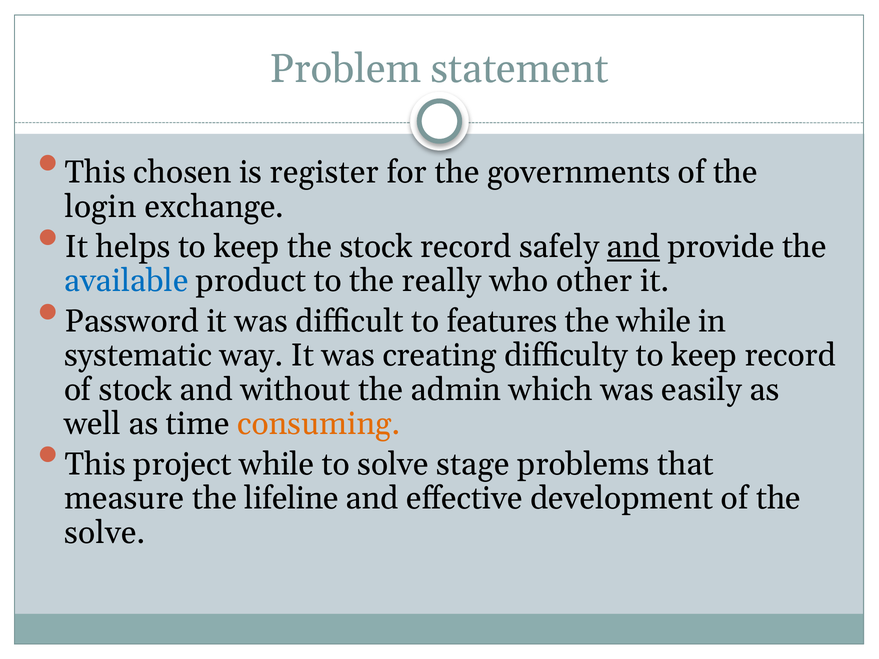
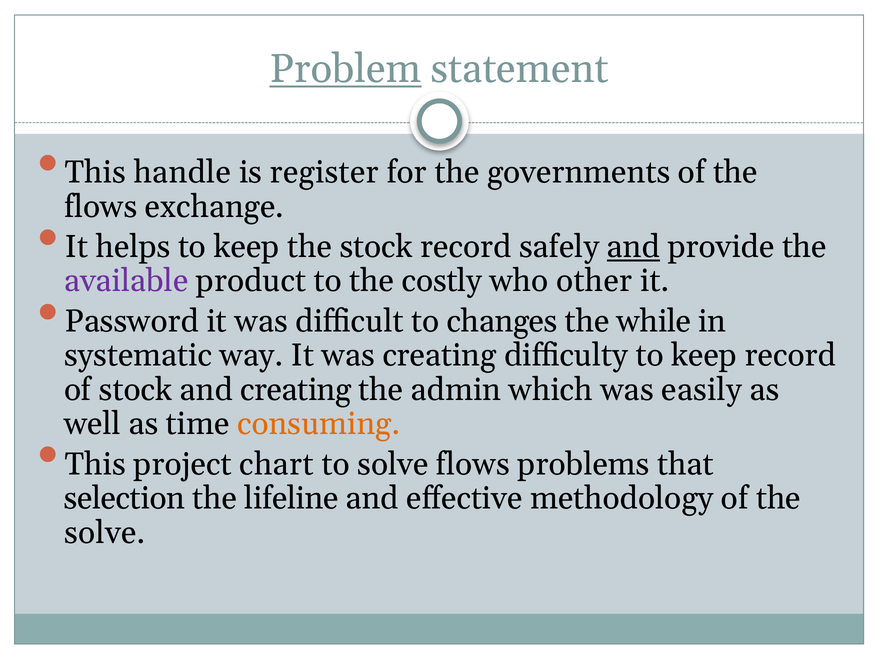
Problem underline: none -> present
chosen: chosen -> handle
login at (100, 207): login -> flows
available colour: blue -> purple
really: really -> costly
features: features -> changes
and without: without -> creating
project while: while -> chart
solve stage: stage -> flows
measure: measure -> selection
development: development -> methodology
